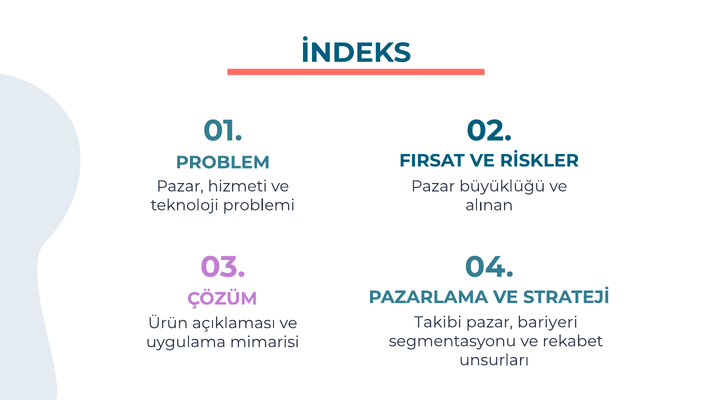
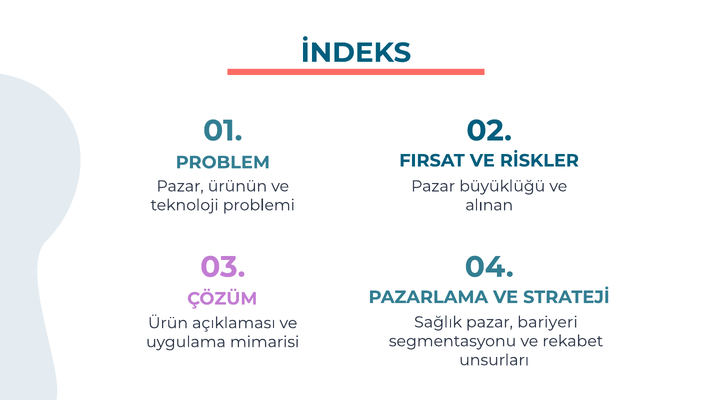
hizmeti: hizmeti -> ürünün
Takibi: Takibi -> Sağlık
